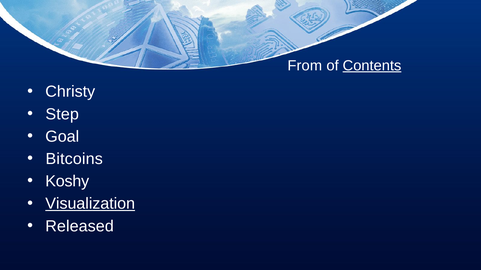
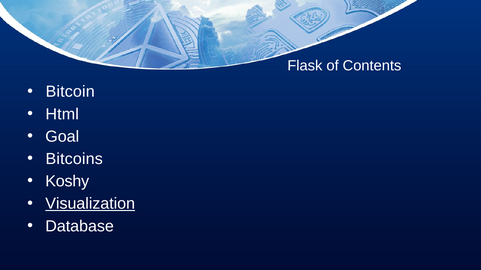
From: From -> Flask
Contents underline: present -> none
Christy: Christy -> Bitcoin
Step: Step -> Html
Released: Released -> Database
